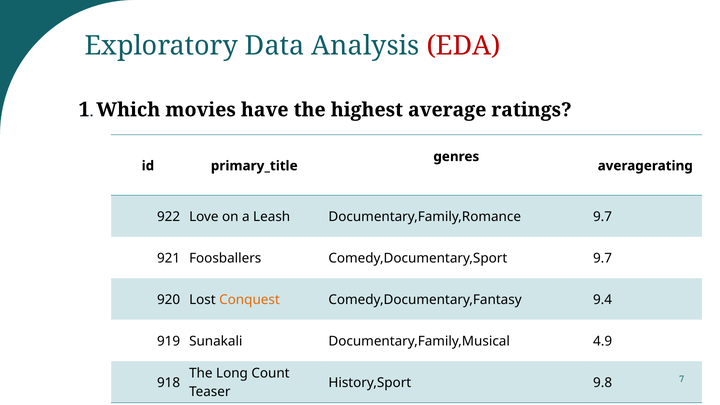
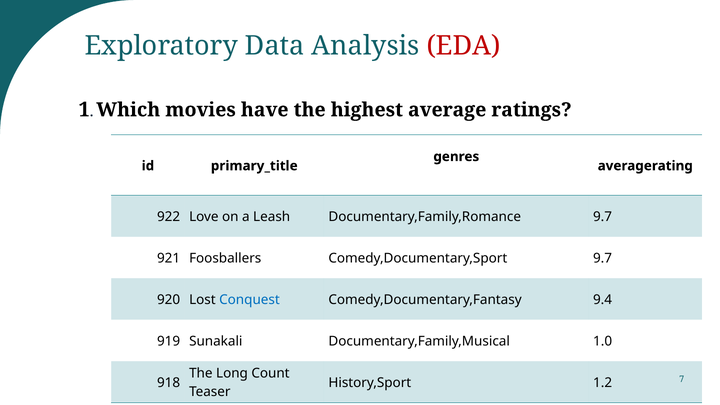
Conquest colour: orange -> blue
4.9: 4.9 -> 1.0
9.8: 9.8 -> 1.2
